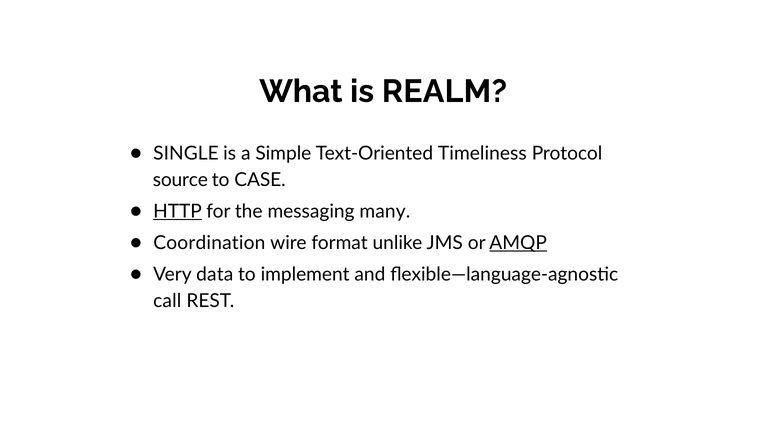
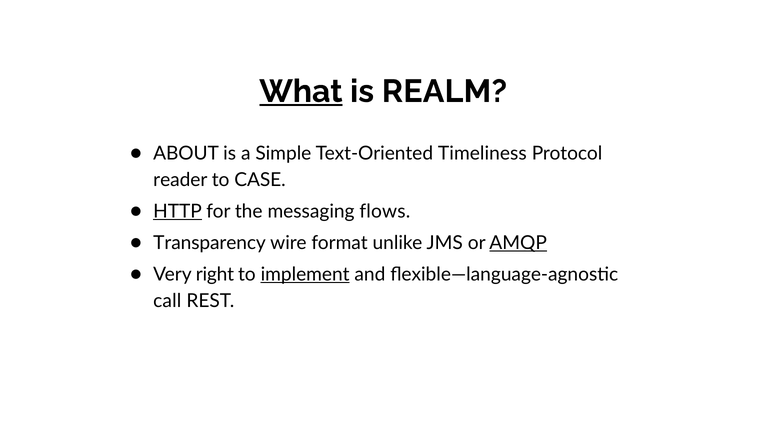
What underline: none -> present
SINGLE: SINGLE -> ABOUT
source: source -> reader
many: many -> flows
Coordination: Coordination -> Transparency
data: data -> right
implement underline: none -> present
